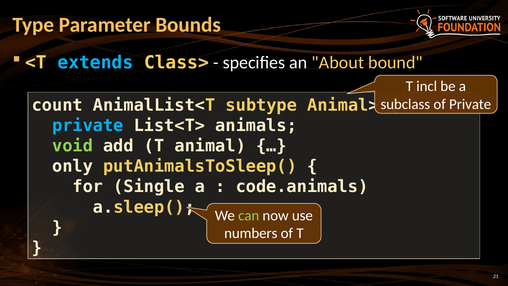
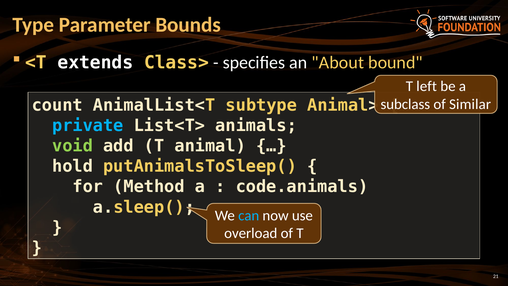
extends colour: light blue -> white
incl: incl -> left
of Private: Private -> Similar
only: only -> hold
Single: Single -> Method
can colour: light green -> light blue
numbers: numbers -> overload
